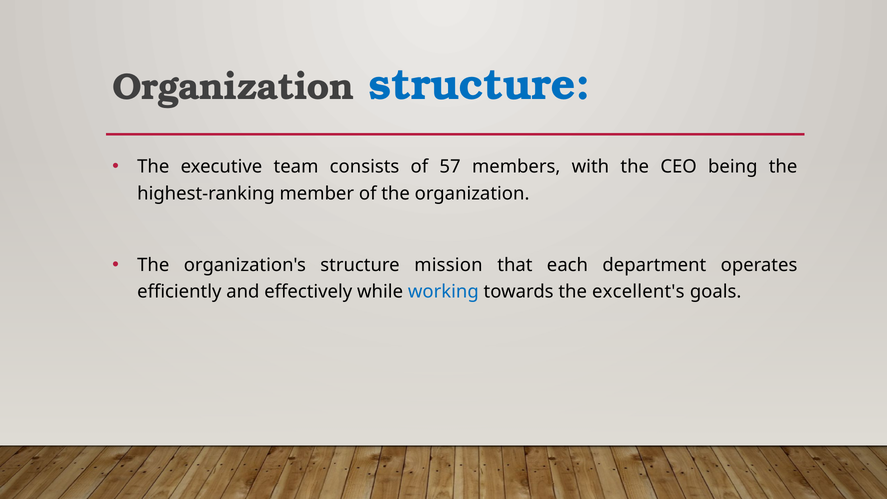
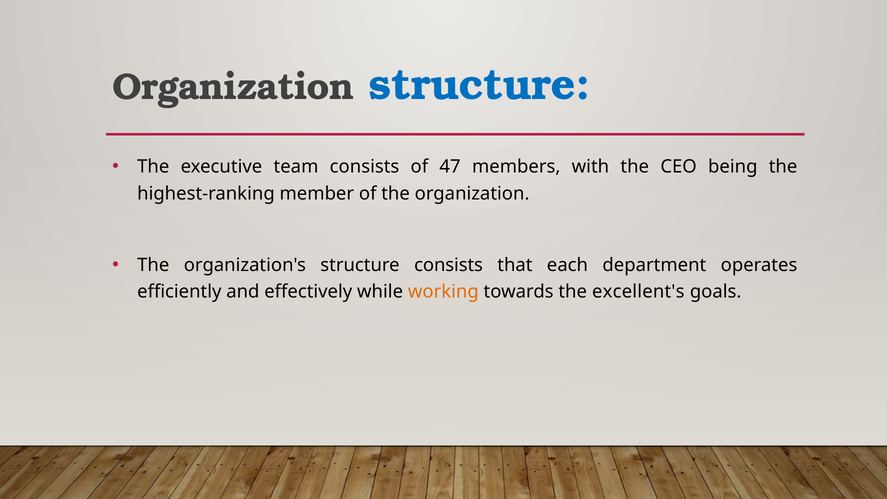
57: 57 -> 47
structure mission: mission -> consists
working colour: blue -> orange
